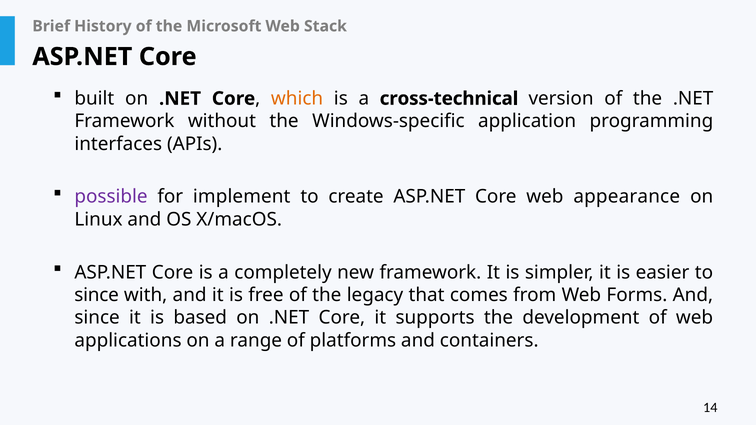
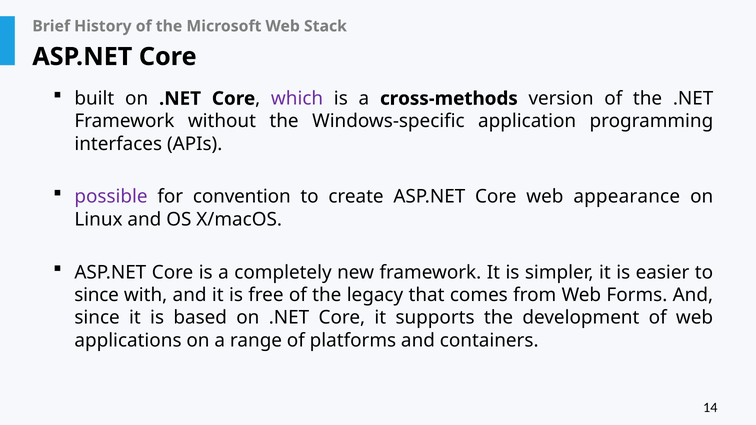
which colour: orange -> purple
cross-technical: cross-technical -> cross-methods
implement: implement -> convention
